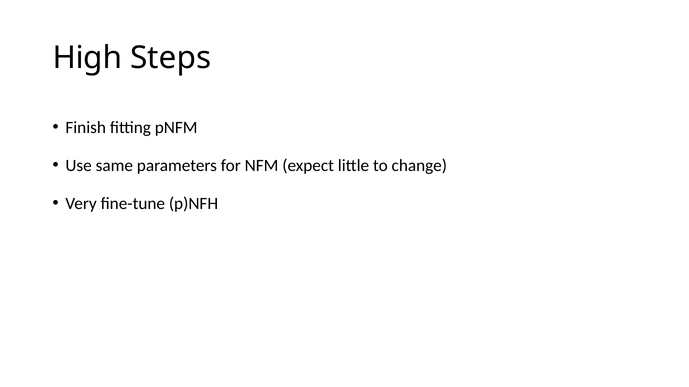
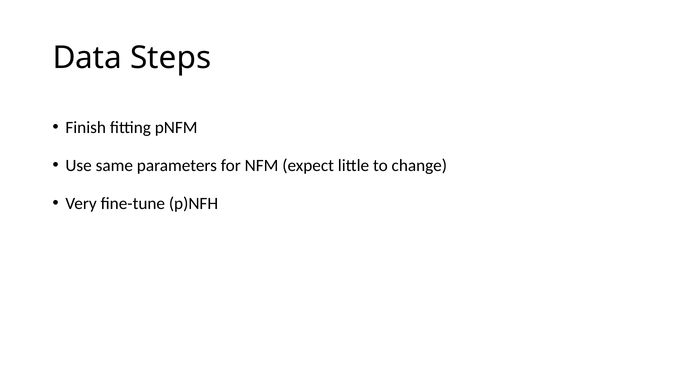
High: High -> Data
